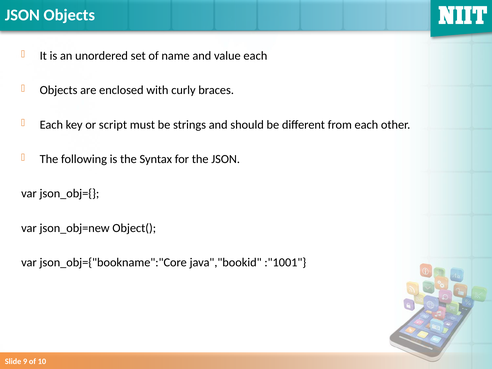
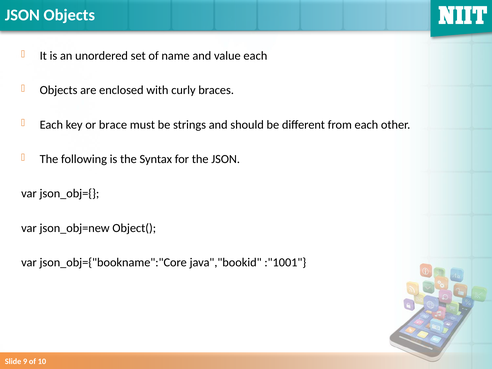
script: script -> brace
